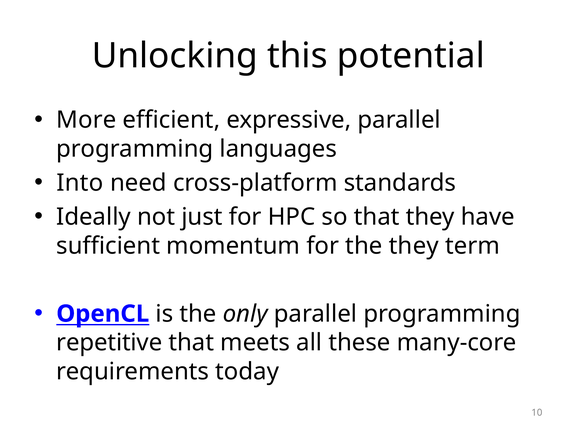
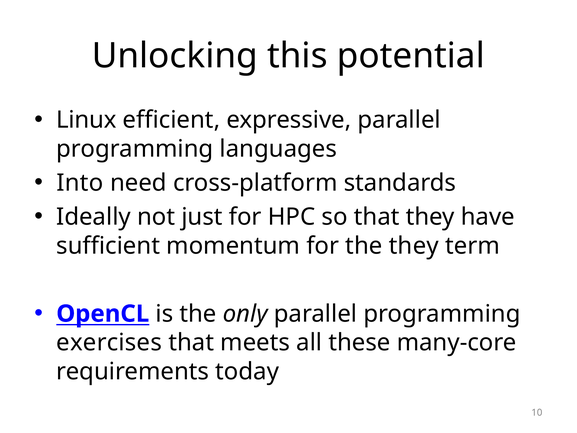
More: More -> Linux
repetitive: repetitive -> exercises
